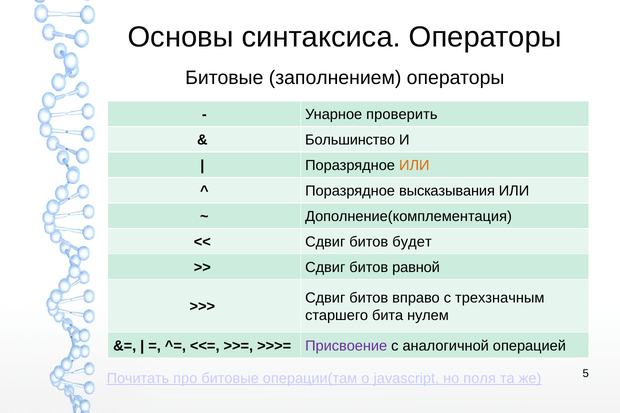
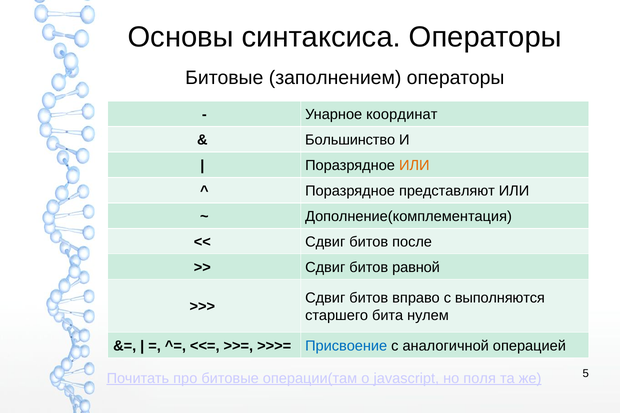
проверить: проверить -> координат
высказывания: высказывания -> представляют
будет: будет -> после
трехзначным: трехзначным -> выполняются
Присвоение colour: purple -> blue
